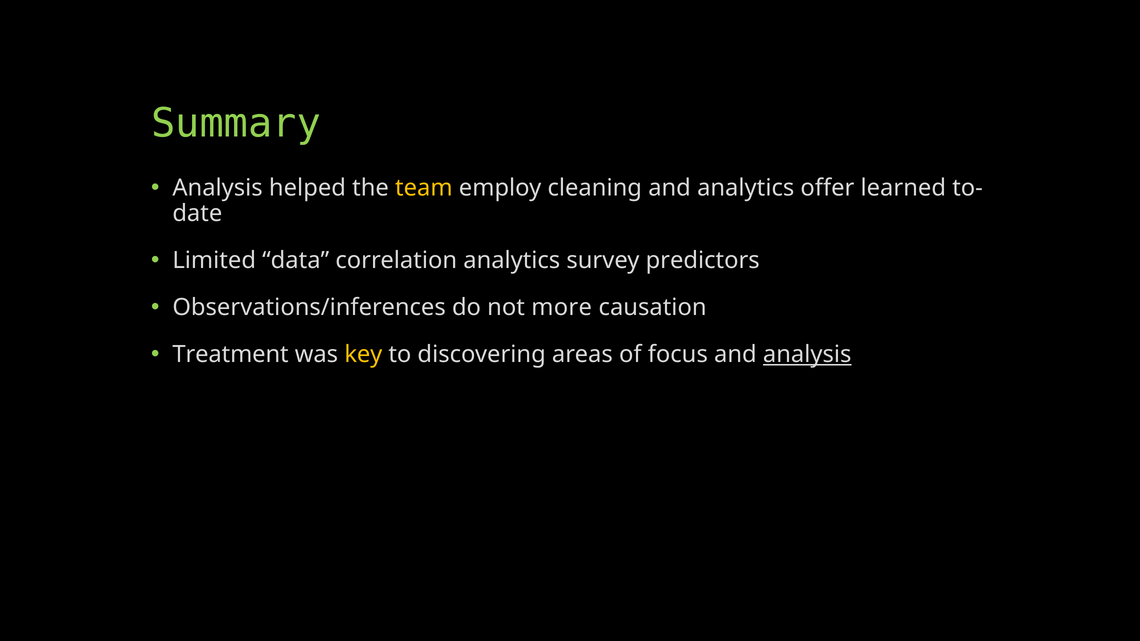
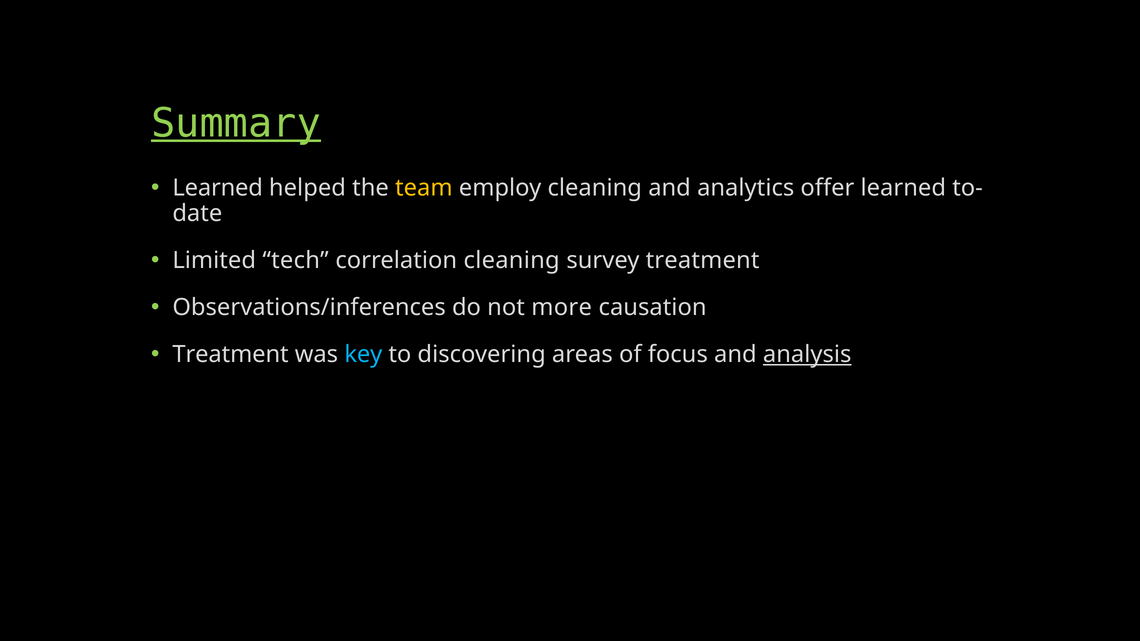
Summary underline: none -> present
Analysis at (218, 188): Analysis -> Learned
data: data -> tech
correlation analytics: analytics -> cleaning
survey predictors: predictors -> treatment
key colour: yellow -> light blue
